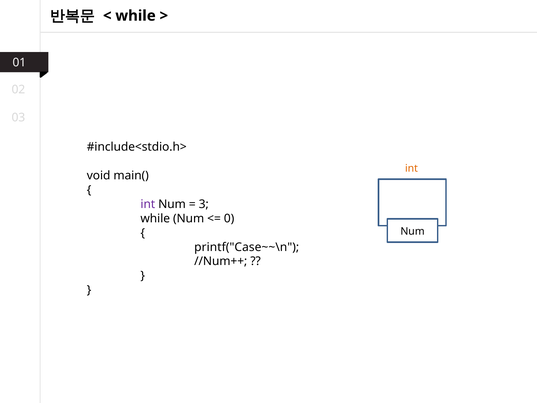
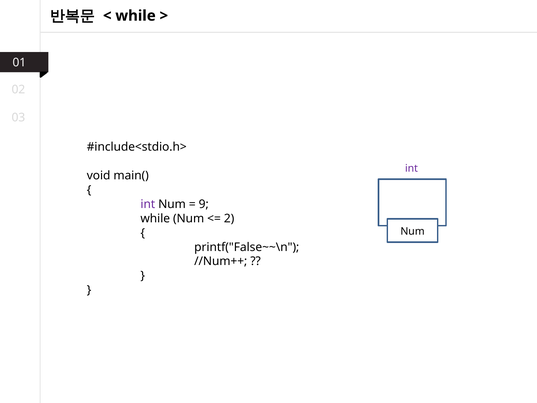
int at (411, 168) colour: orange -> purple
3: 3 -> 9
0: 0 -> 2
printf("Case~~\n: printf("Case~~\n -> printf("False~~\n
